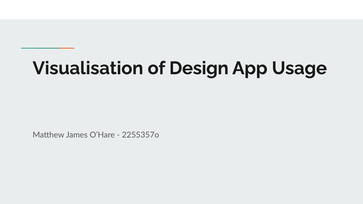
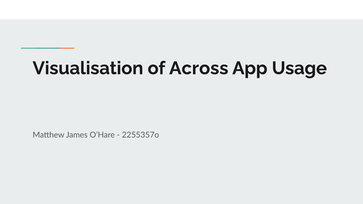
Design: Design -> Across
